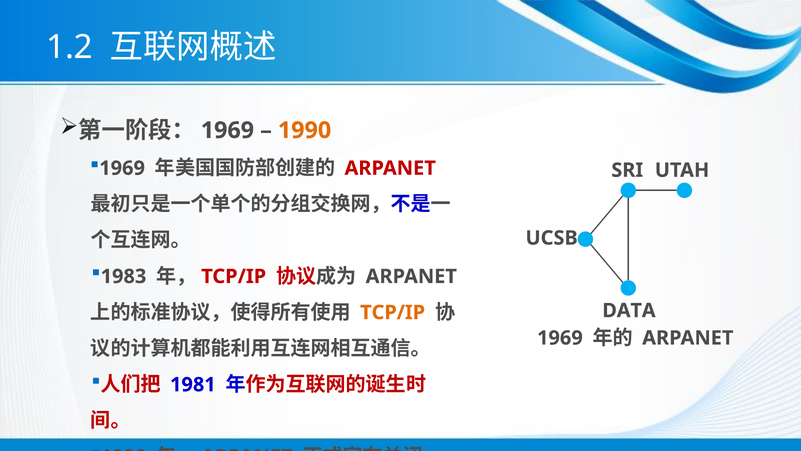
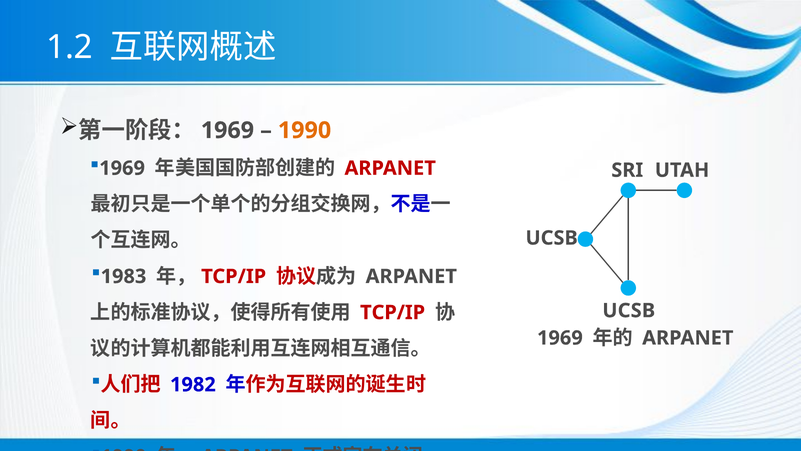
TCP/IP at (393, 312) colour: orange -> red
DATA at (629, 310): DATA -> UCSB
1981: 1981 -> 1982
